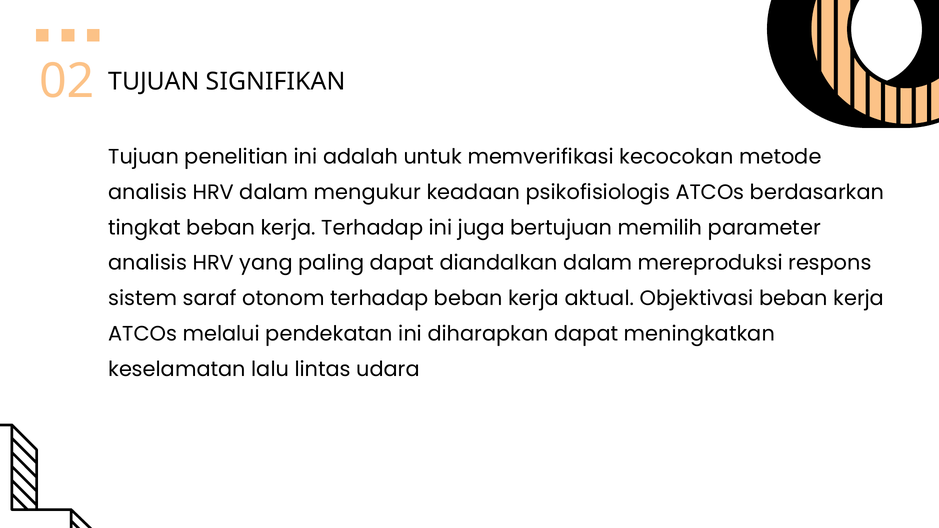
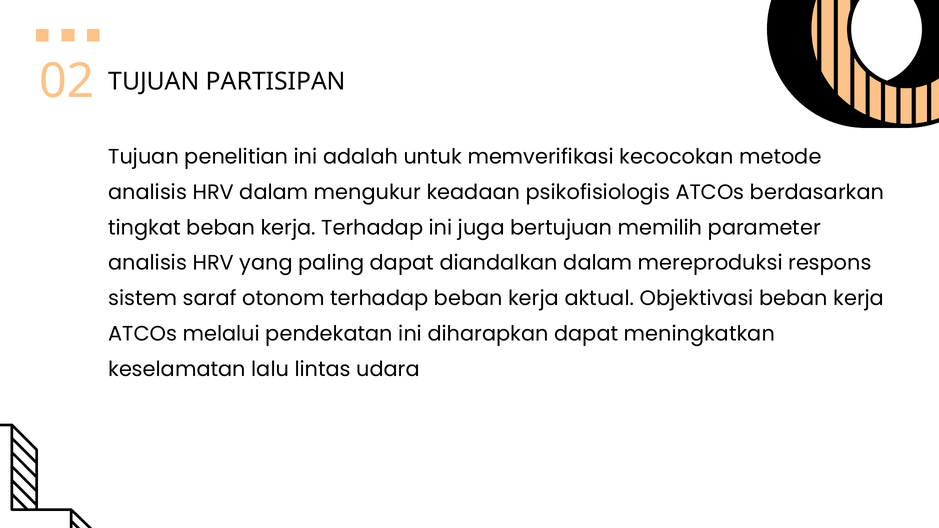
SIGNIFIKAN: SIGNIFIKAN -> PARTISIPAN
